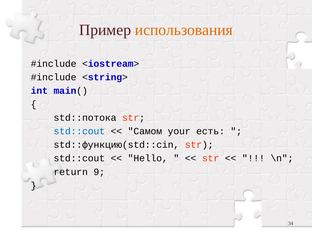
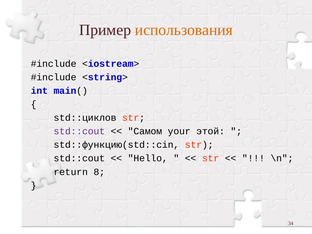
std::потока: std::потока -> std::циклов
std::cout at (79, 131) colour: blue -> purple
есть: есть -> этой
9: 9 -> 8
